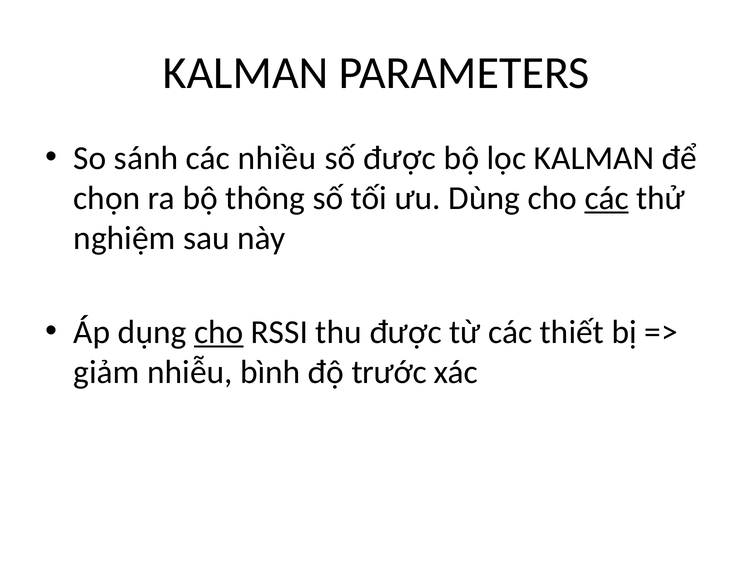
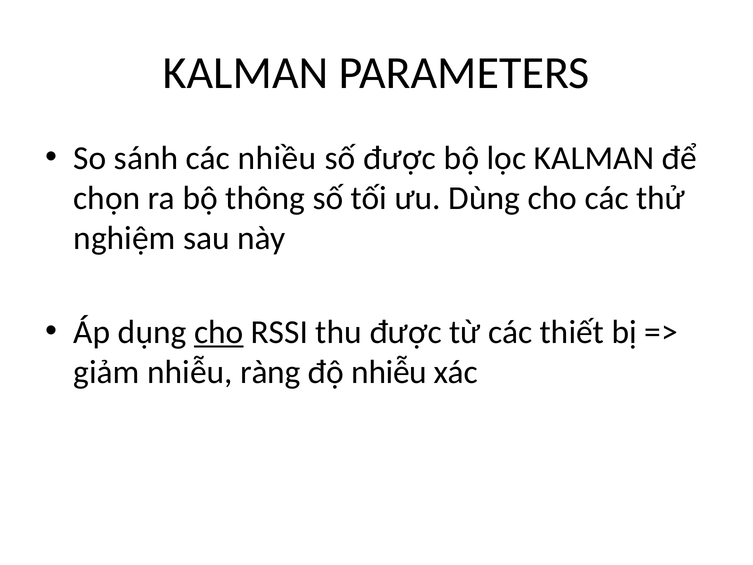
các at (607, 198) underline: present -> none
bình: bình -> ràng
độ trước: trước -> nhiễu
